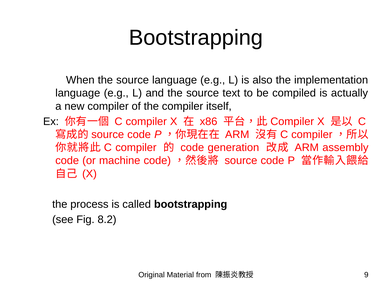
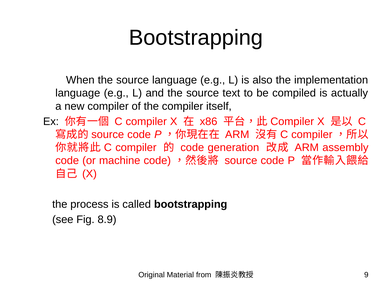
8.2: 8.2 -> 8.9
